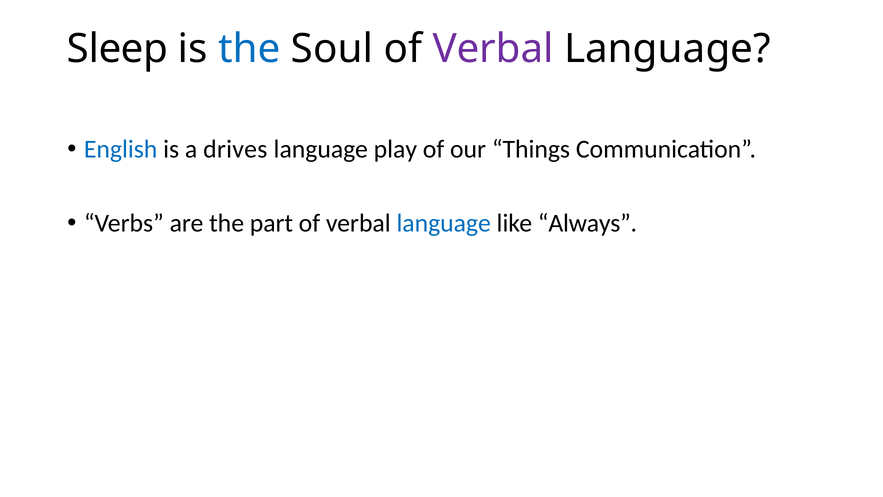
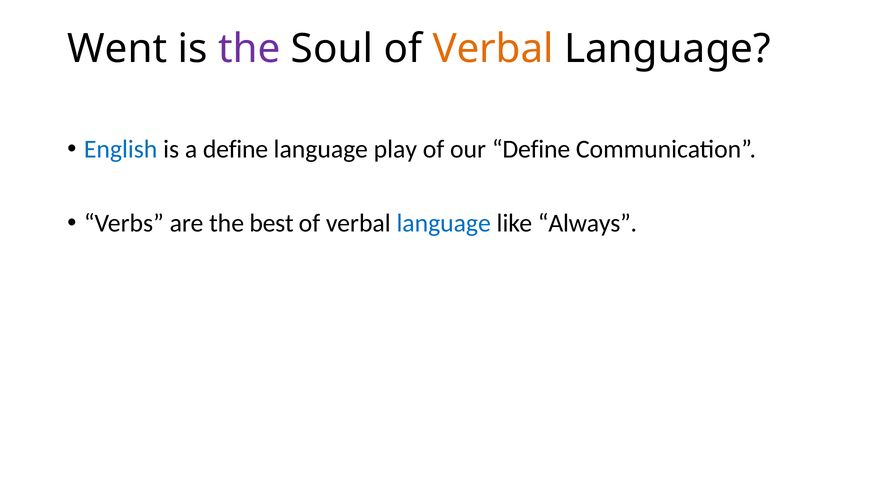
Sleep: Sleep -> Went
the at (249, 49) colour: blue -> purple
Verbal at (493, 49) colour: purple -> orange
a drives: drives -> define
our Things: Things -> Define
part: part -> best
